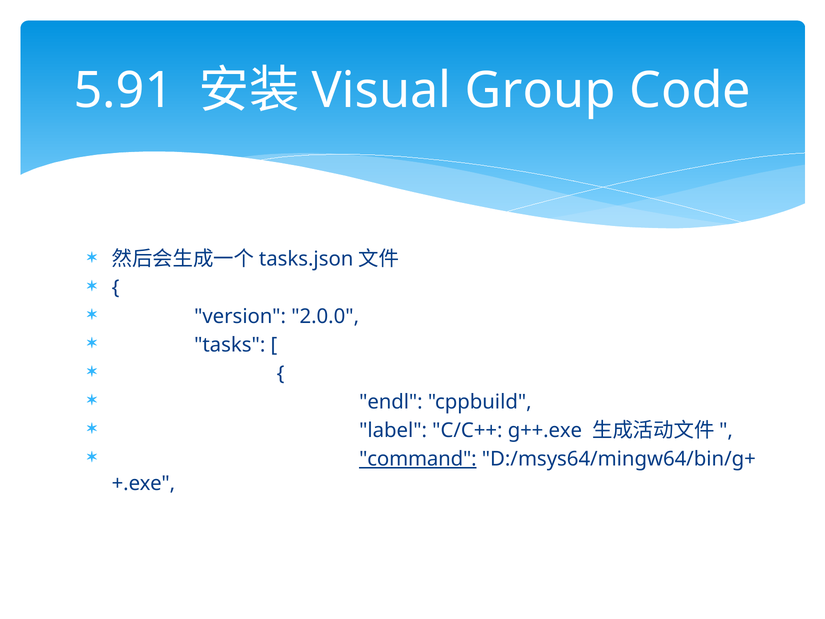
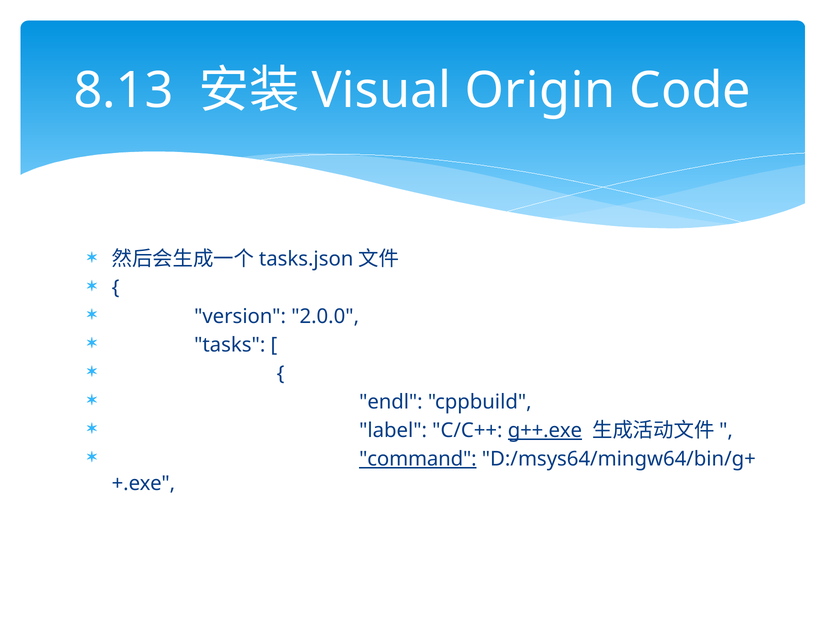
5.91: 5.91 -> 8.13
Group: Group -> Origin
g++.exe underline: none -> present
